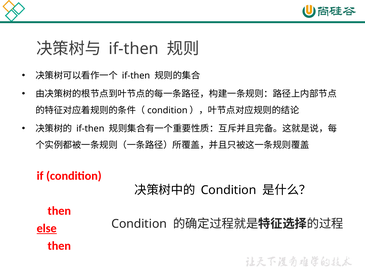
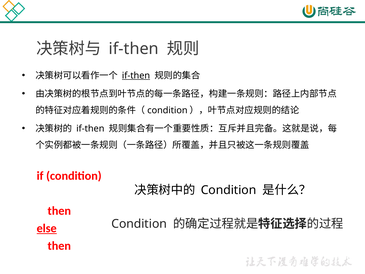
if-then at (136, 76) underline: none -> present
